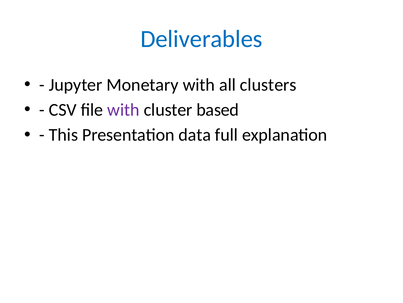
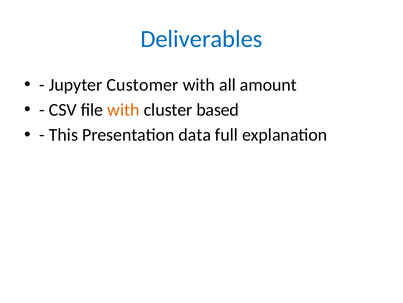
Monetary: Monetary -> Customer
clusters: clusters -> amount
with at (123, 110) colour: purple -> orange
